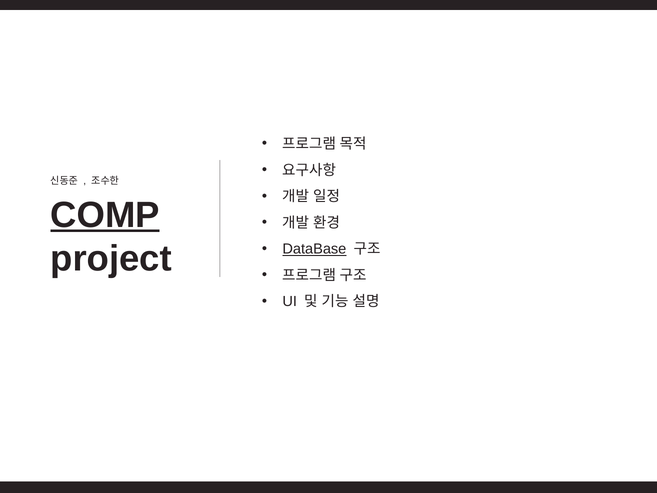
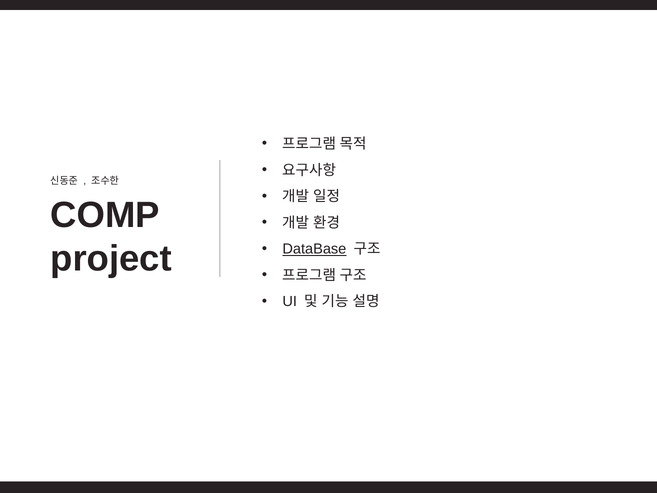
COMP underline: present -> none
